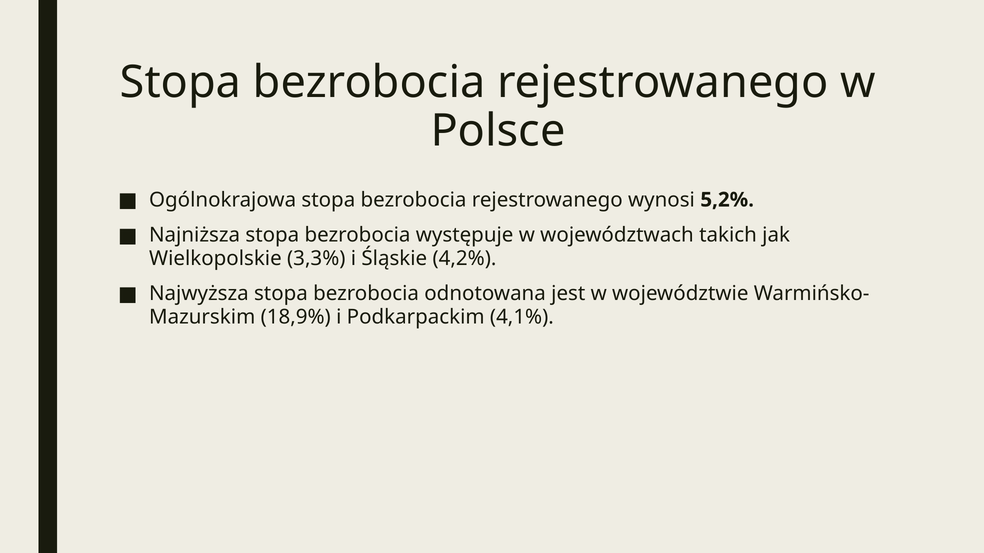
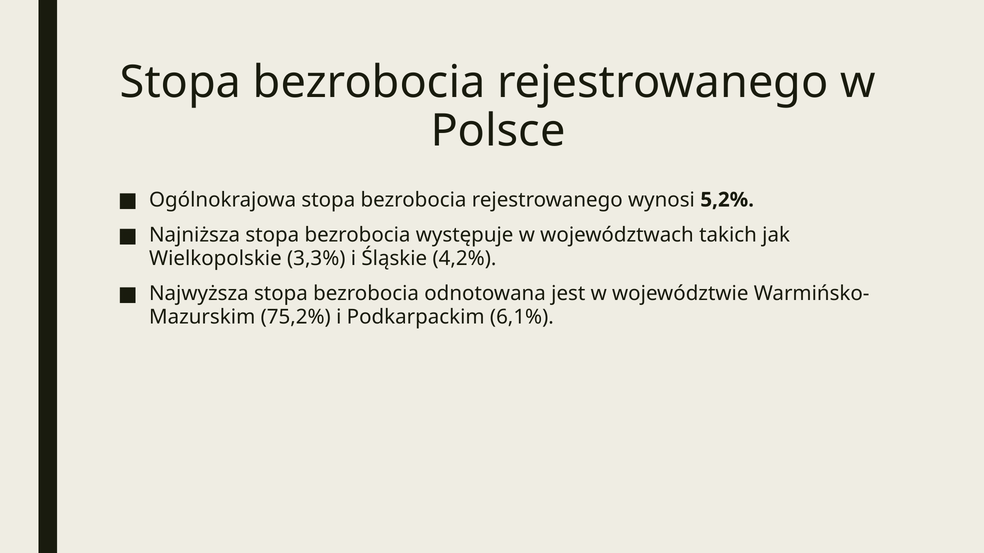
18,9%: 18,9% -> 75,2%
4,1%: 4,1% -> 6,1%
